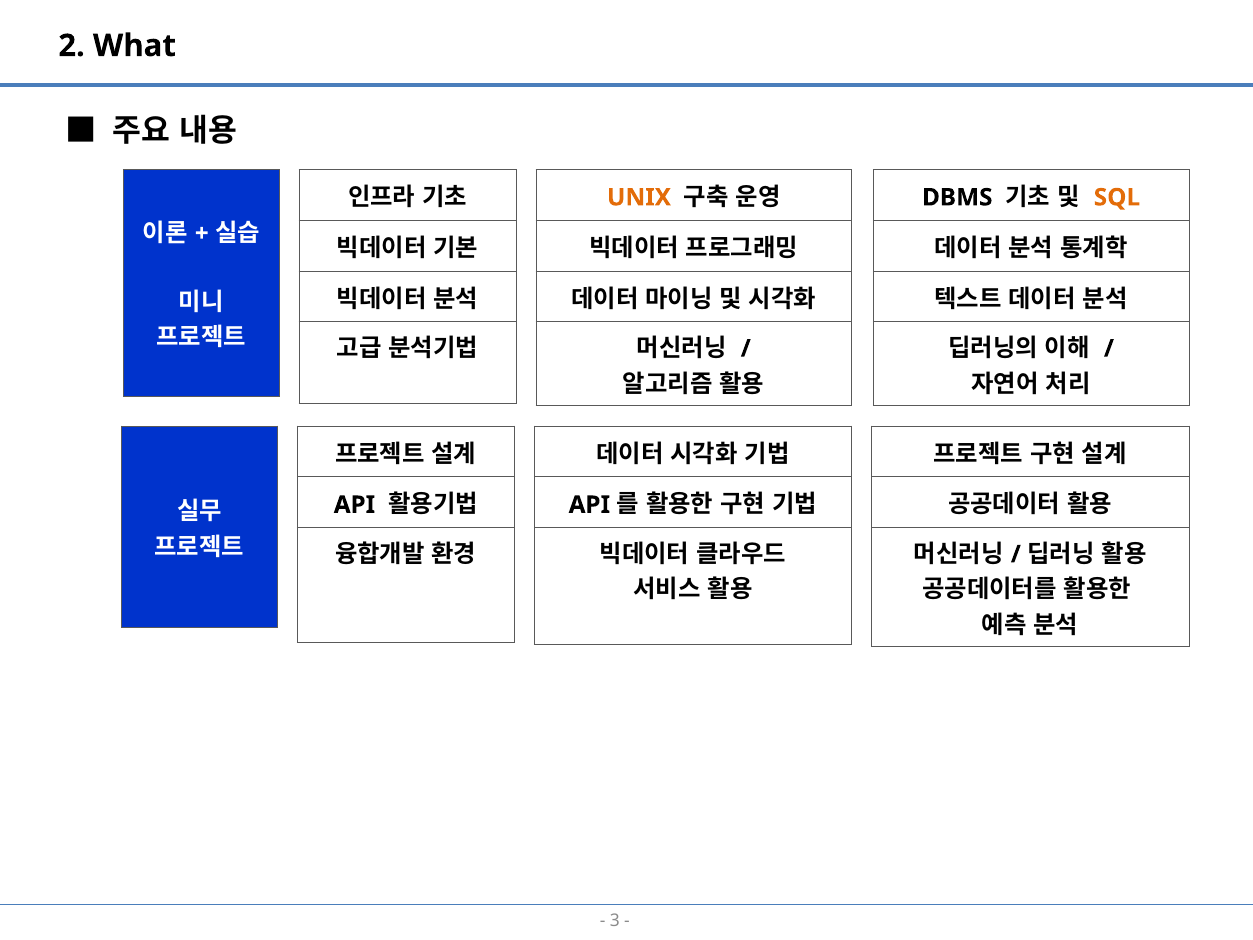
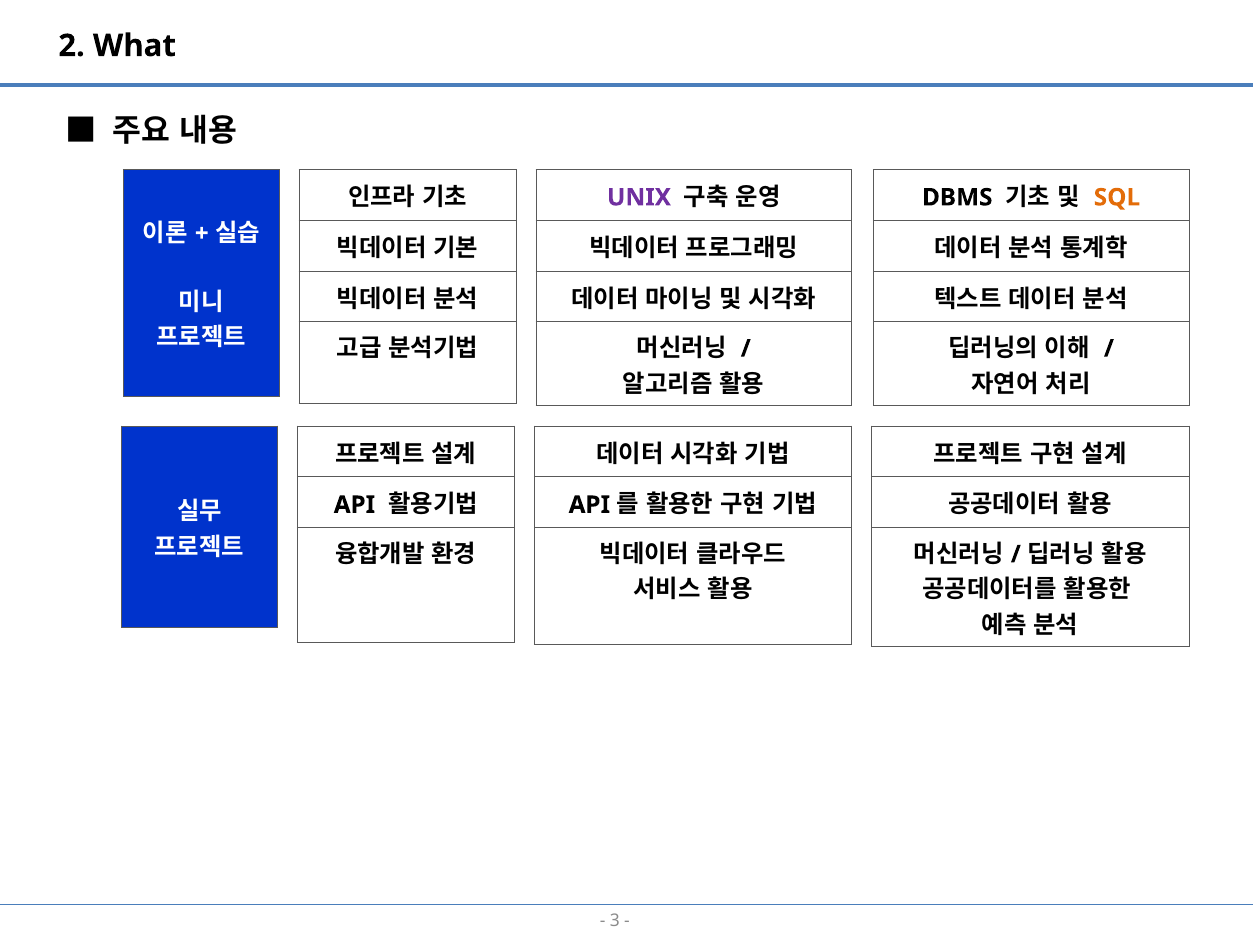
UNIX colour: orange -> purple
